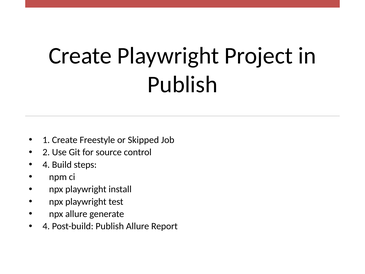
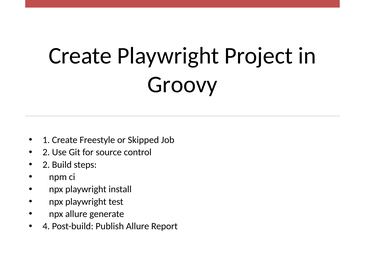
Publish at (182, 84): Publish -> Groovy
4 at (46, 164): 4 -> 2
